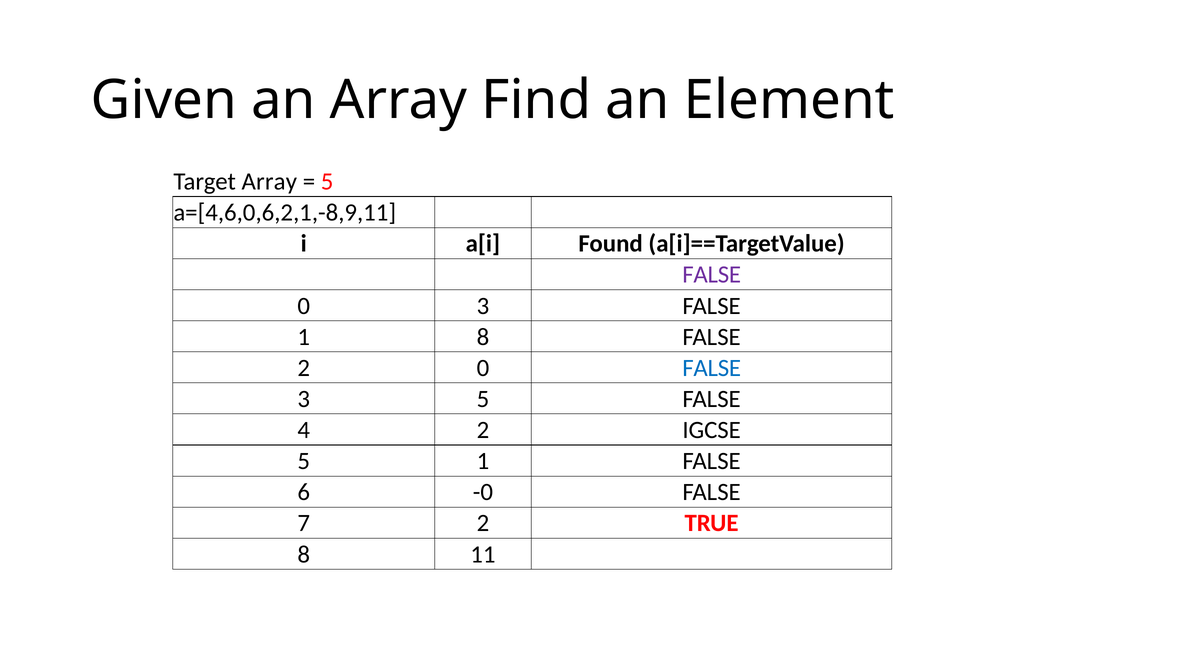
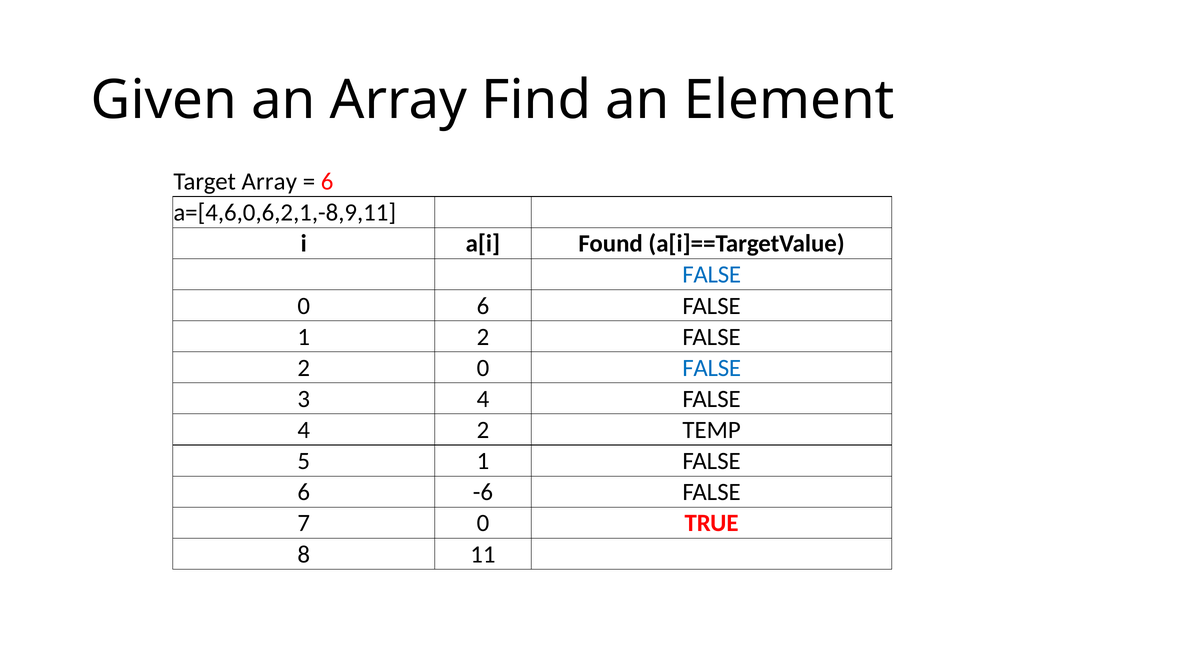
5 at (327, 181): 5 -> 6
FALSE at (712, 275) colour: purple -> blue
0 3: 3 -> 6
1 8: 8 -> 2
3 5: 5 -> 4
IGCSE: IGCSE -> TEMP
-0: -0 -> -6
7 2: 2 -> 0
